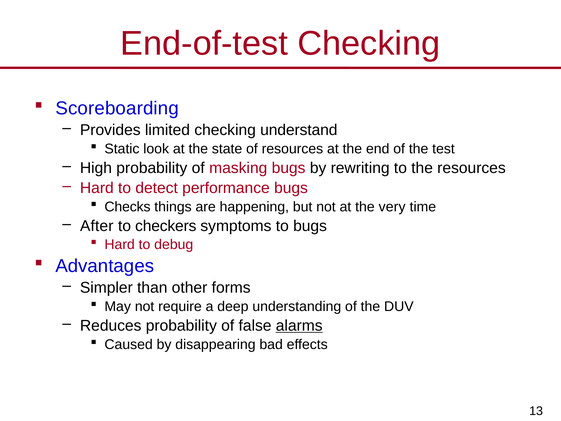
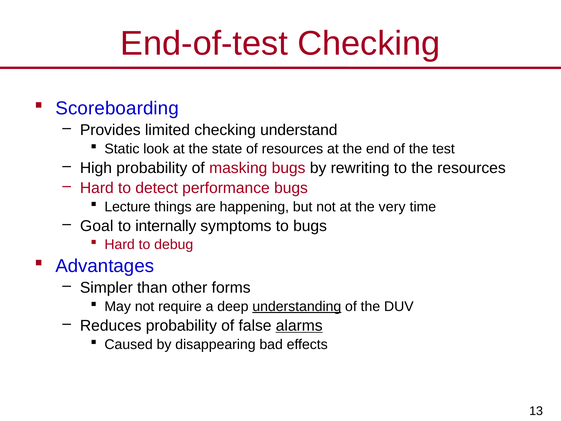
Checks: Checks -> Lecture
After: After -> Goal
checkers: checkers -> internally
understanding underline: none -> present
